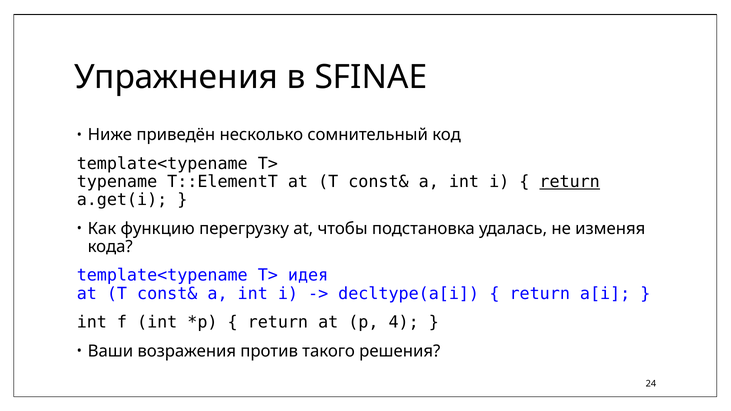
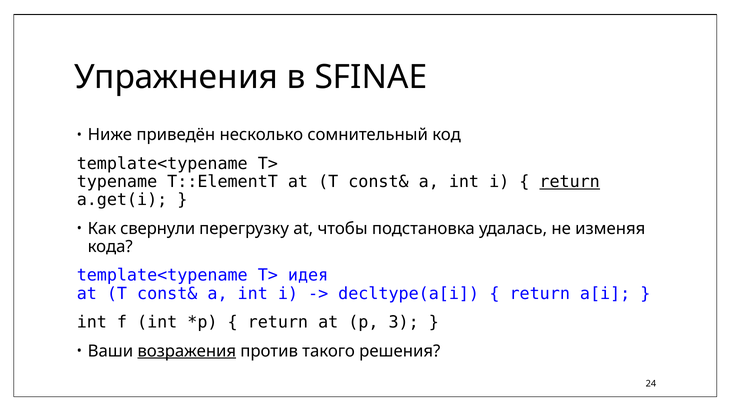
функцию: функцию -> свернули
4: 4 -> 3
возражения underline: none -> present
